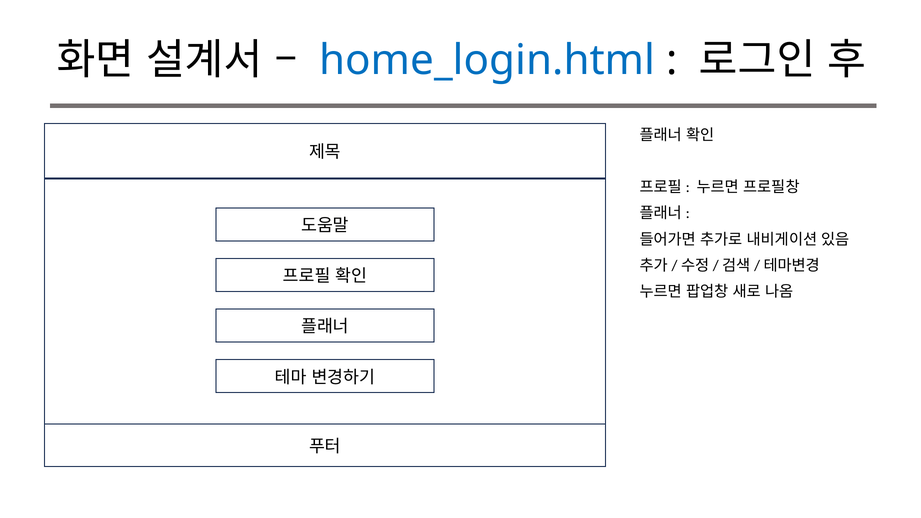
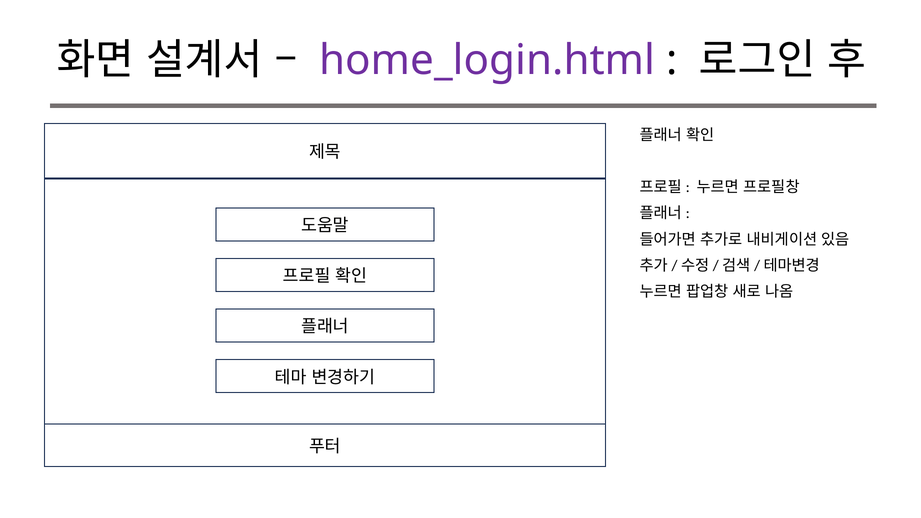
home_login.html colour: blue -> purple
